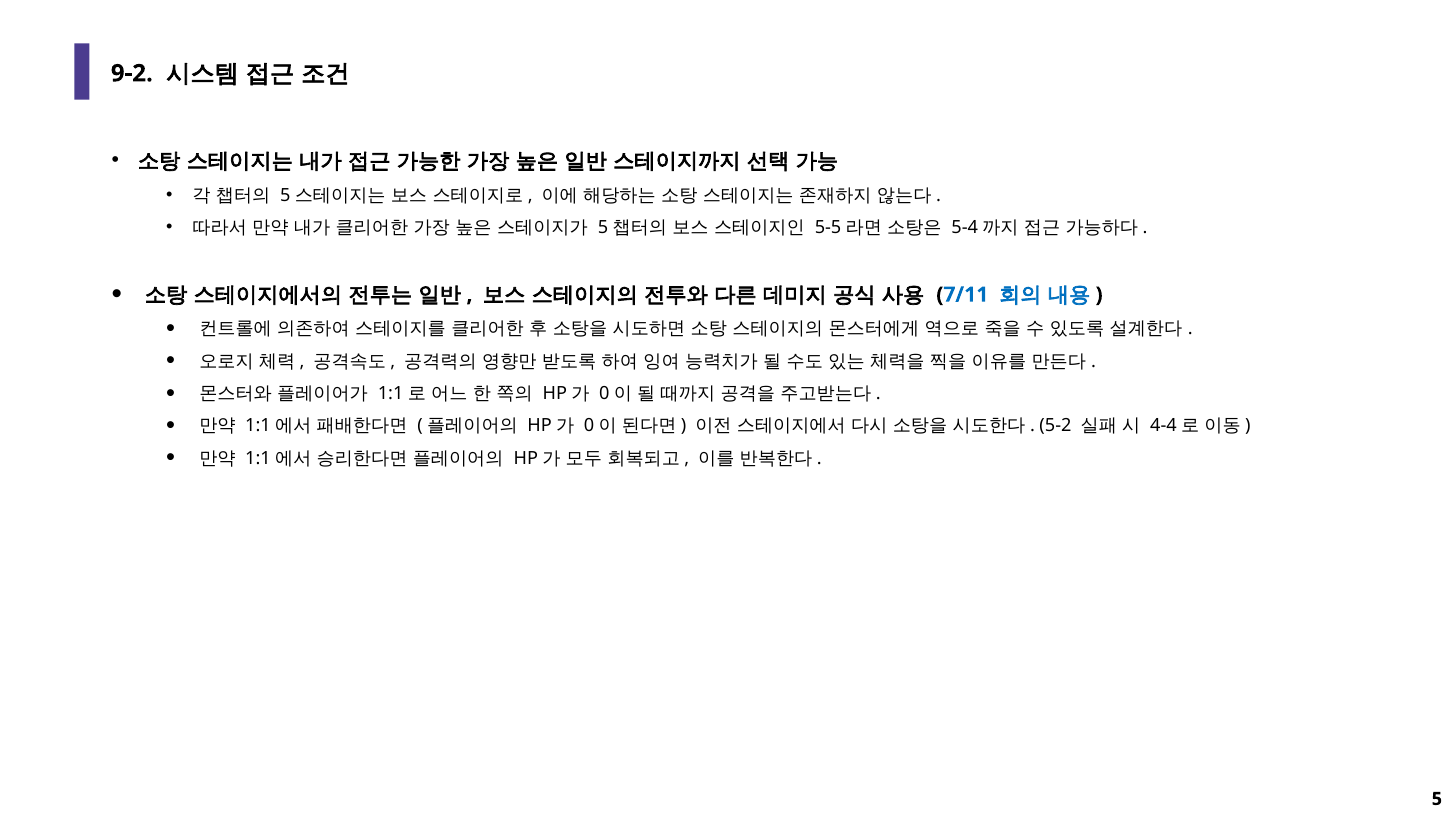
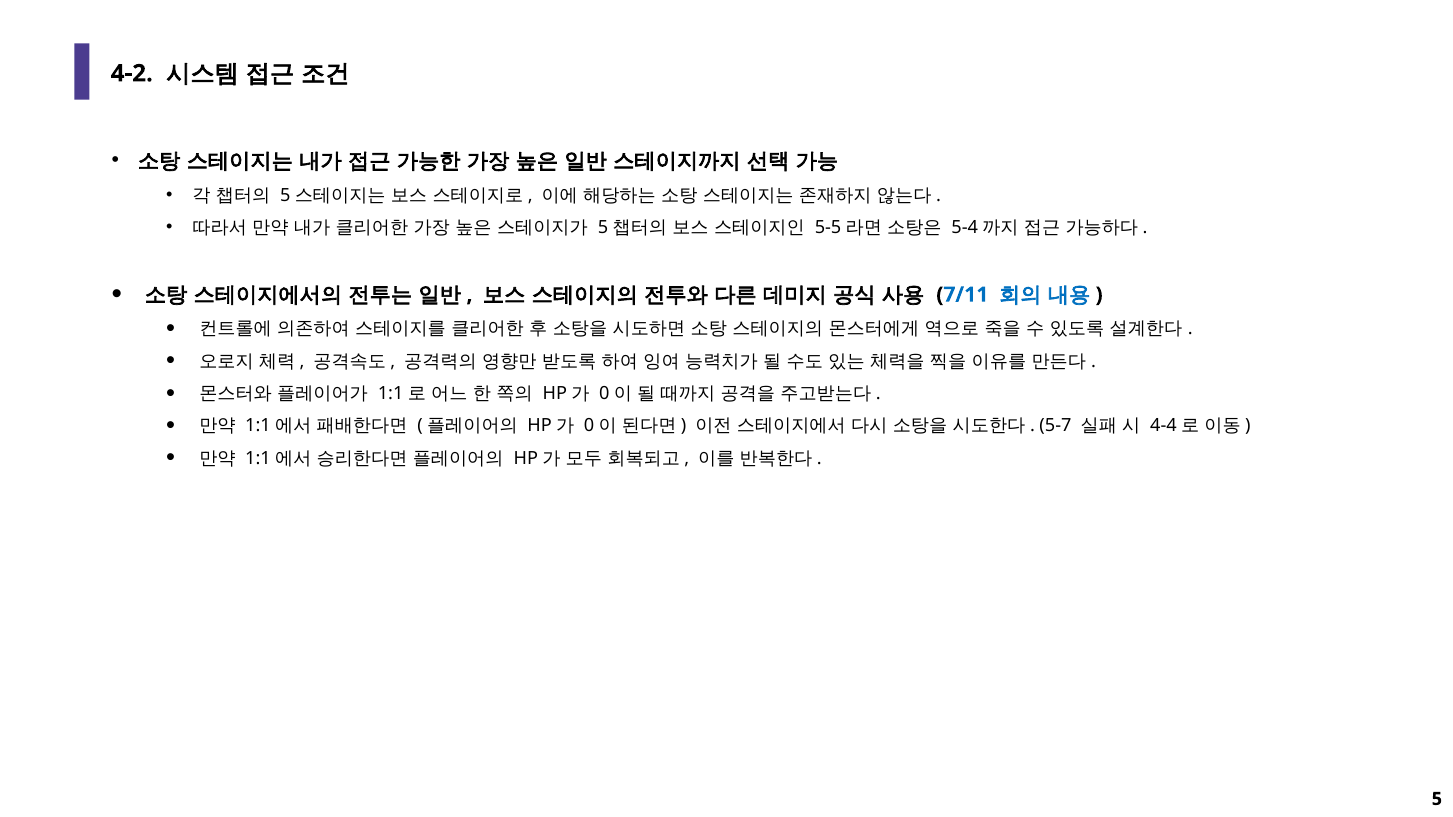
9-2: 9-2 -> 4-2
5-2: 5-2 -> 5-7
